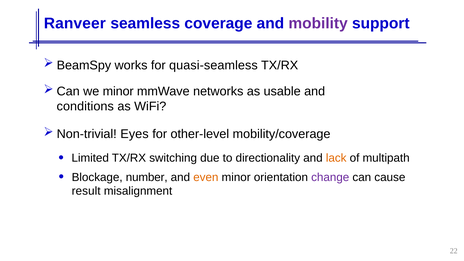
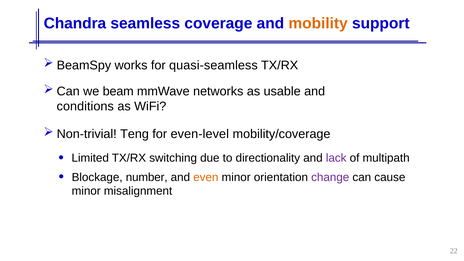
Ranveer: Ranveer -> Chandra
mobility colour: purple -> orange
we minor: minor -> beam
Eyes: Eyes -> Teng
other-level: other-level -> even-level
lack colour: orange -> purple
result at (86, 191): result -> minor
